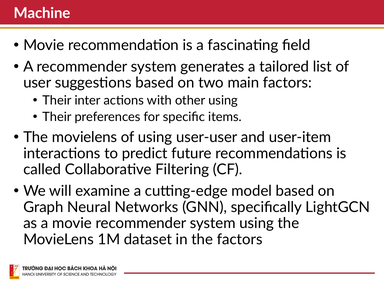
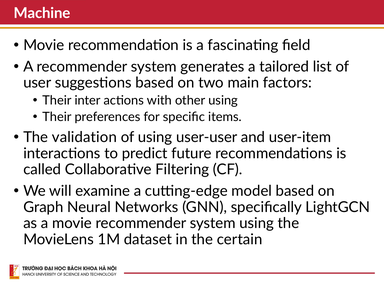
movielens at (84, 137): movielens -> validation
the factors: factors -> certain
